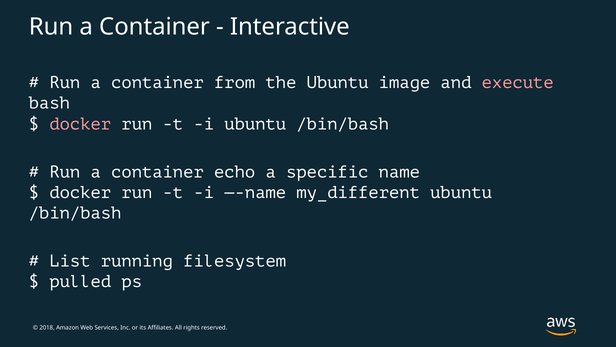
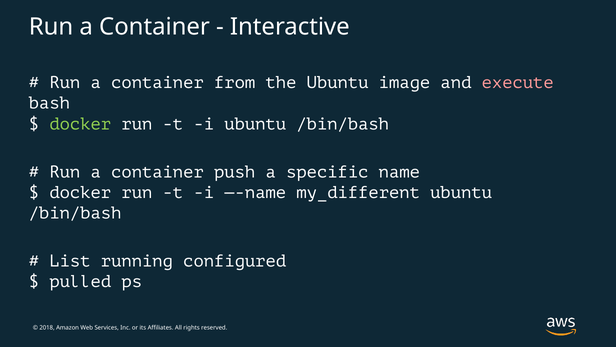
docker at (80, 124) colour: pink -> light green
echo: echo -> push
filesystem: filesystem -> configured
